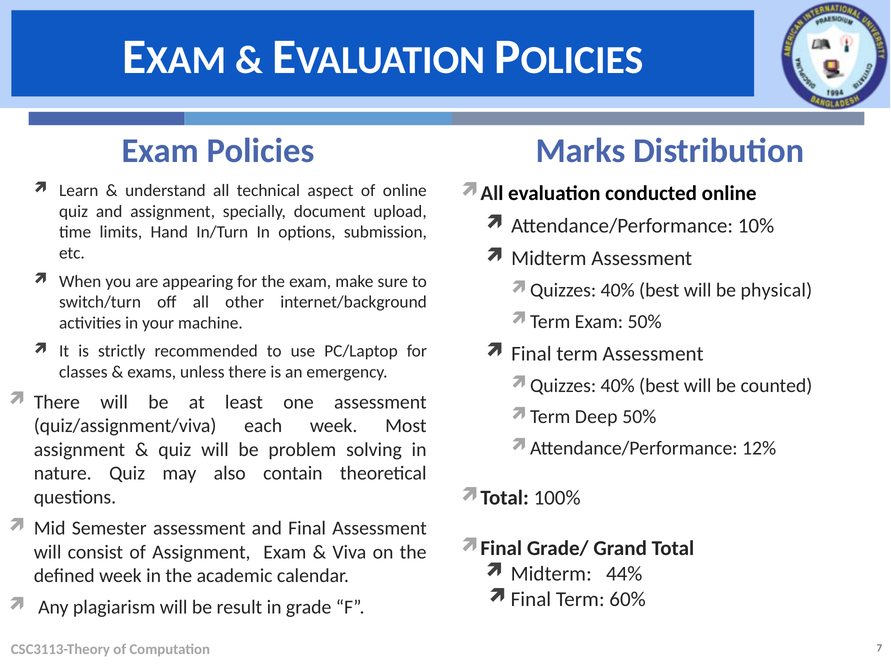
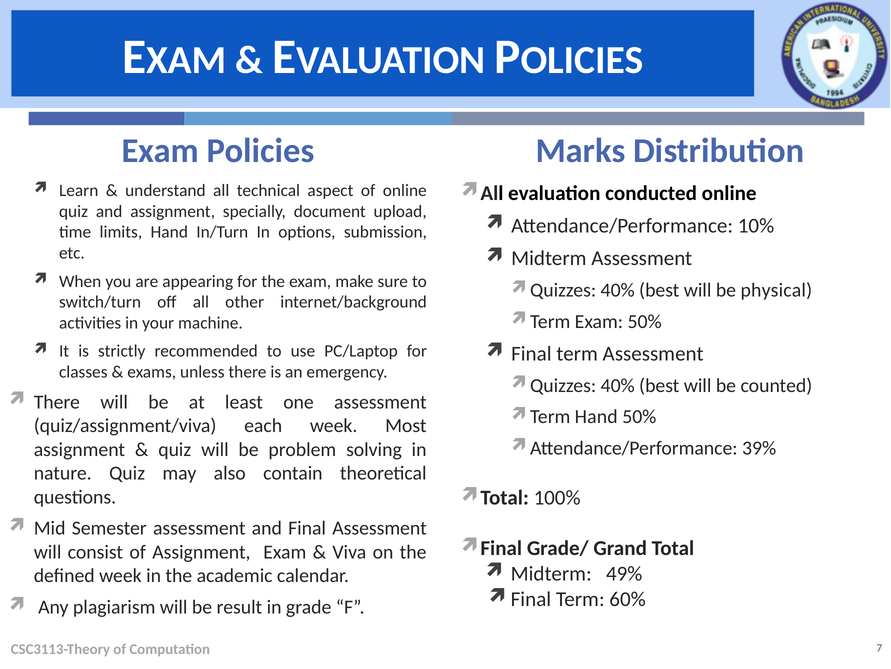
Deep at (596, 416): Deep -> Hand
12%: 12% -> 39%
44%: 44% -> 49%
